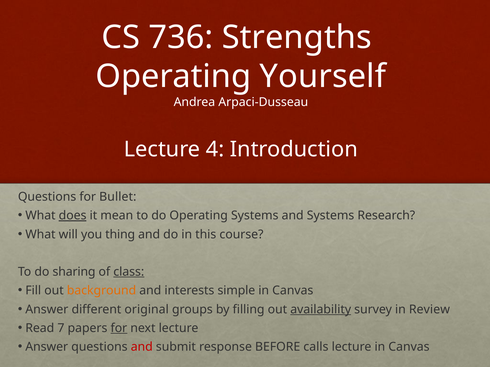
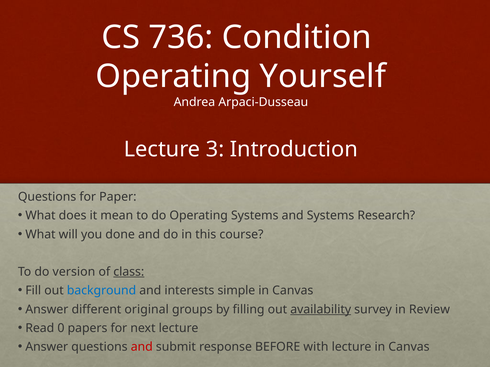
Strengths: Strengths -> Condition
4: 4 -> 3
Bullet: Bullet -> Paper
does underline: present -> none
thing: thing -> done
sharing: sharing -> version
background colour: orange -> blue
7: 7 -> 0
for at (119, 329) underline: present -> none
calls: calls -> with
